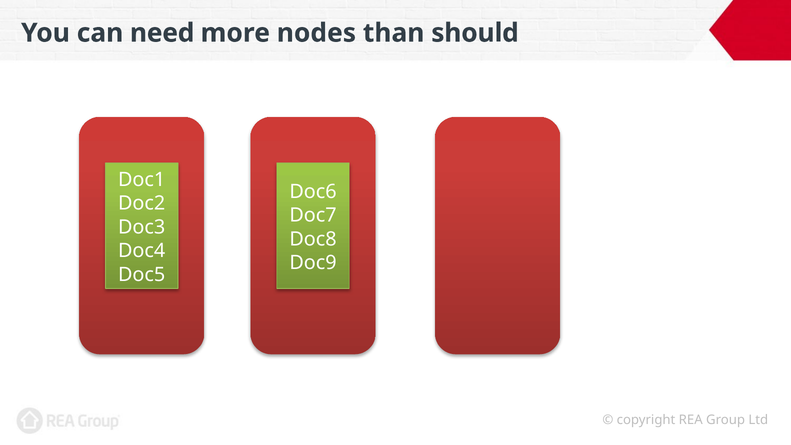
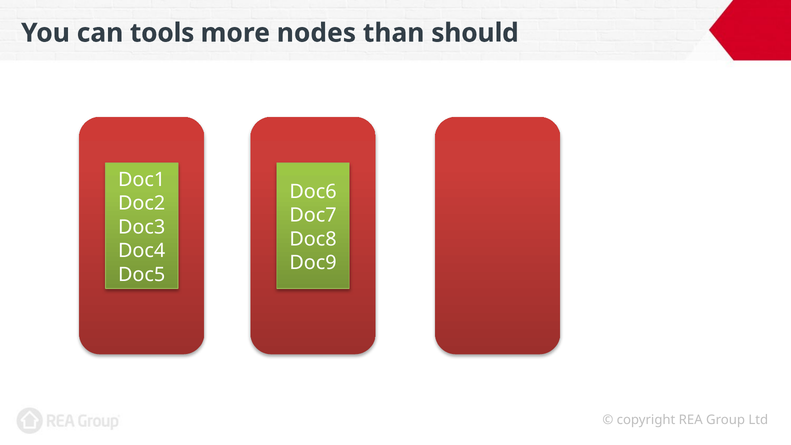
need: need -> tools
